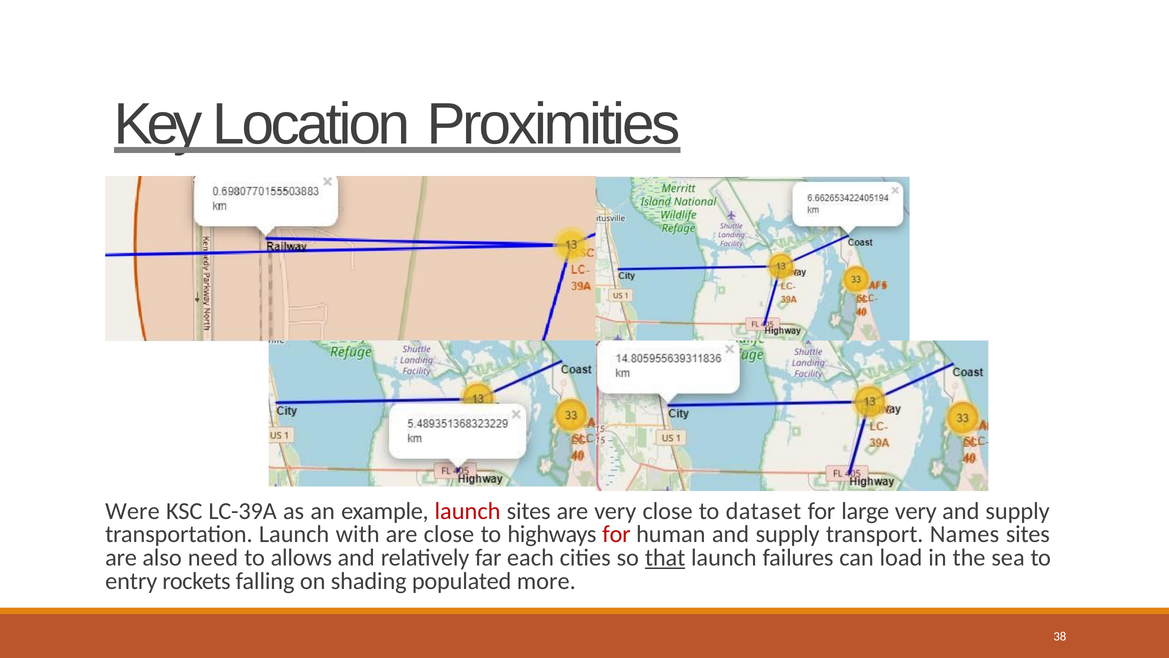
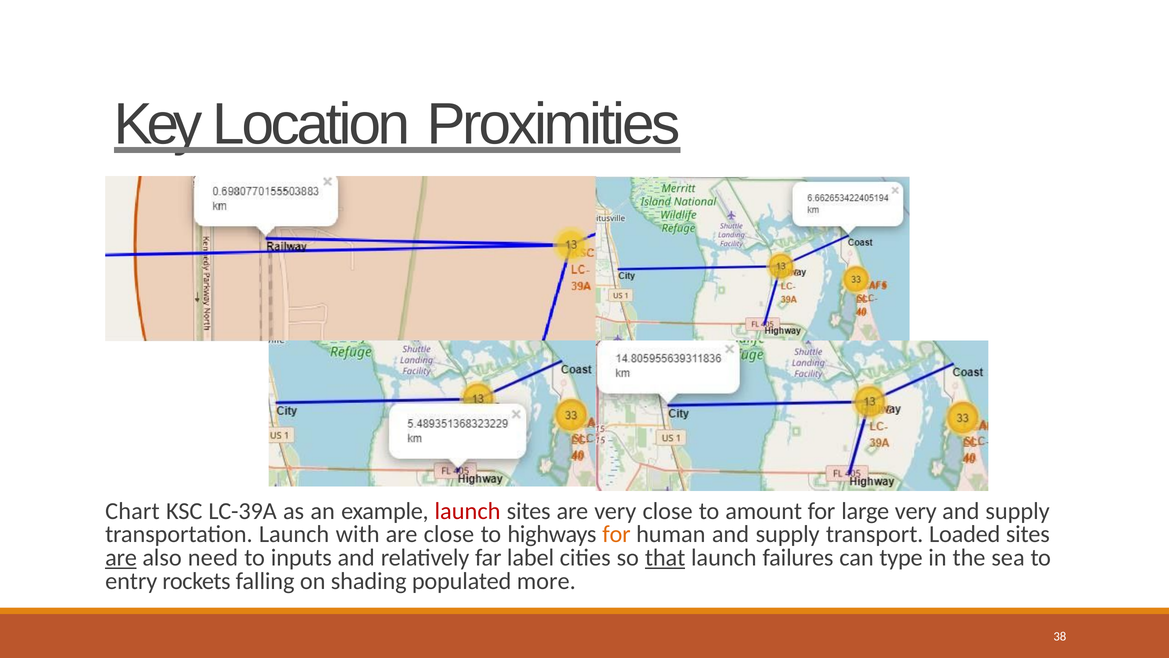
Were: Were -> Chart
dataset: dataset -> amount
for at (616, 534) colour: red -> orange
Names: Names -> Loaded
are at (121, 557) underline: none -> present
allows: allows -> inputs
each: each -> label
load: load -> type
